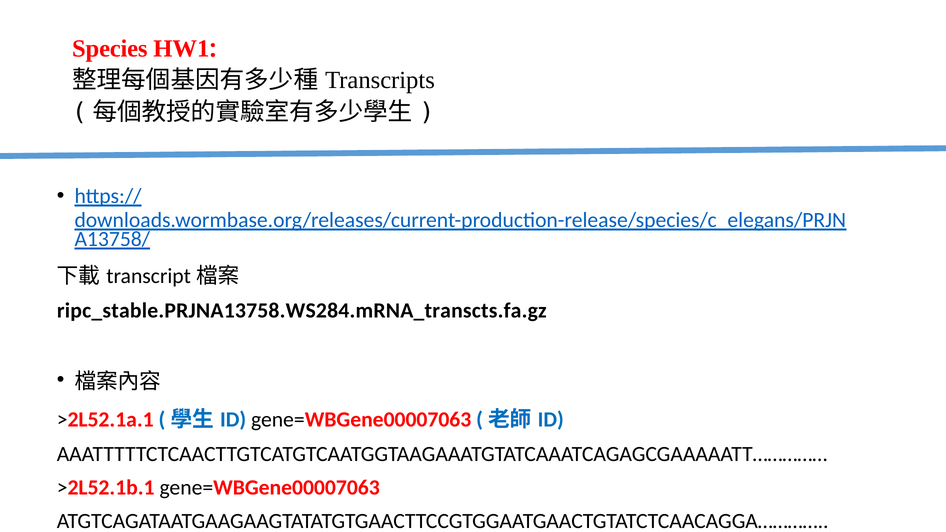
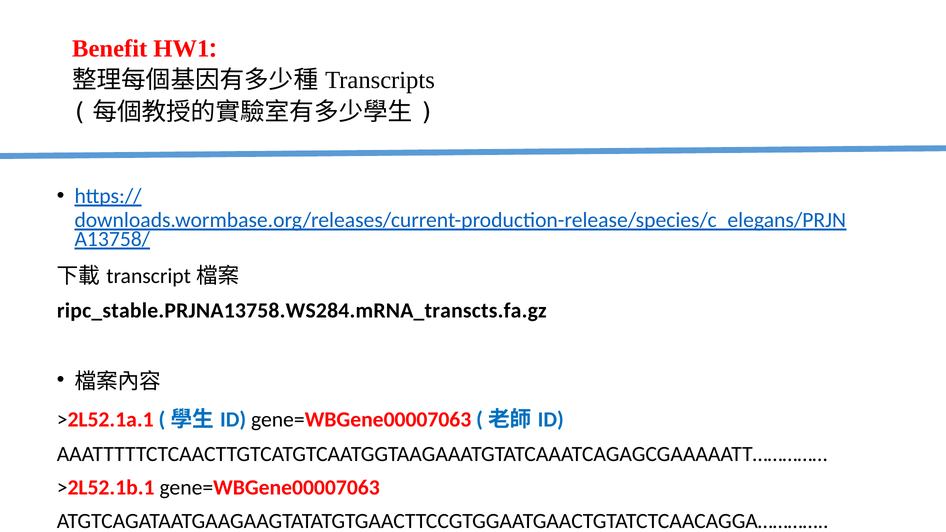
Species: Species -> Benefit
